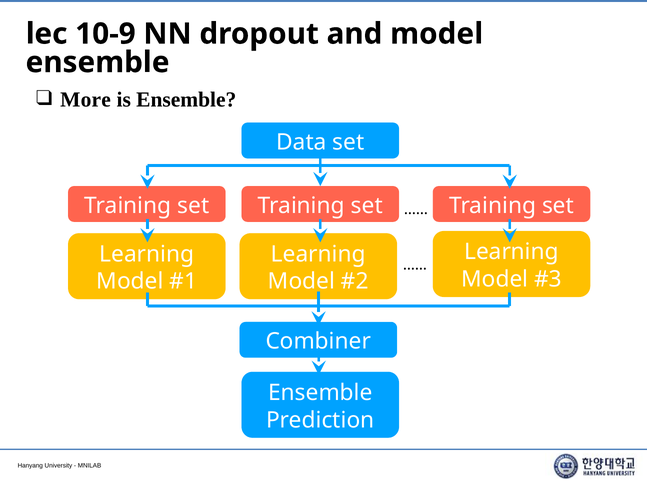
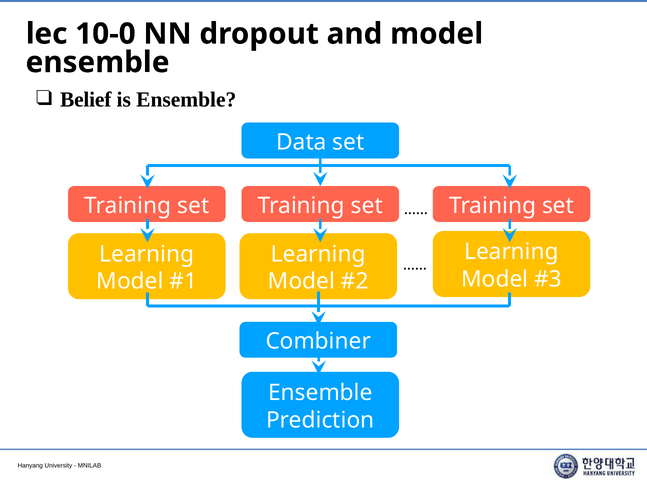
10-9: 10-9 -> 10-0
More: More -> Belief
